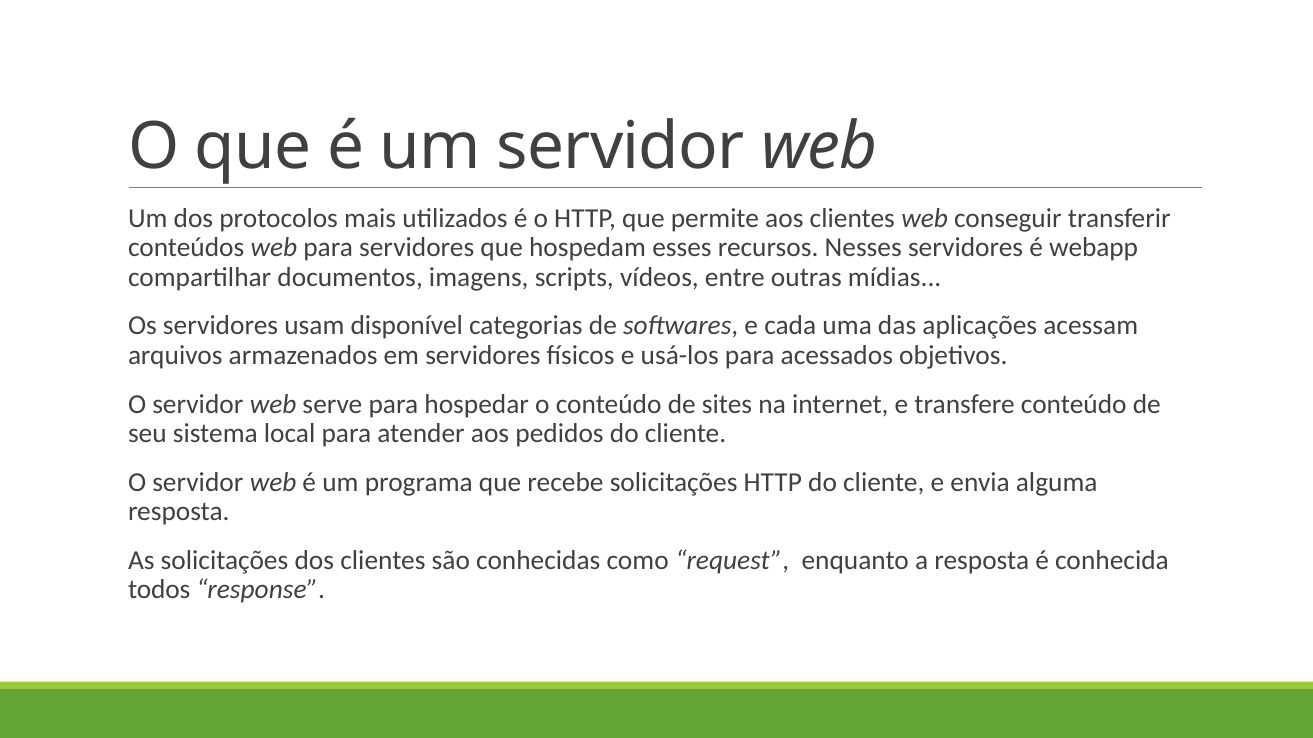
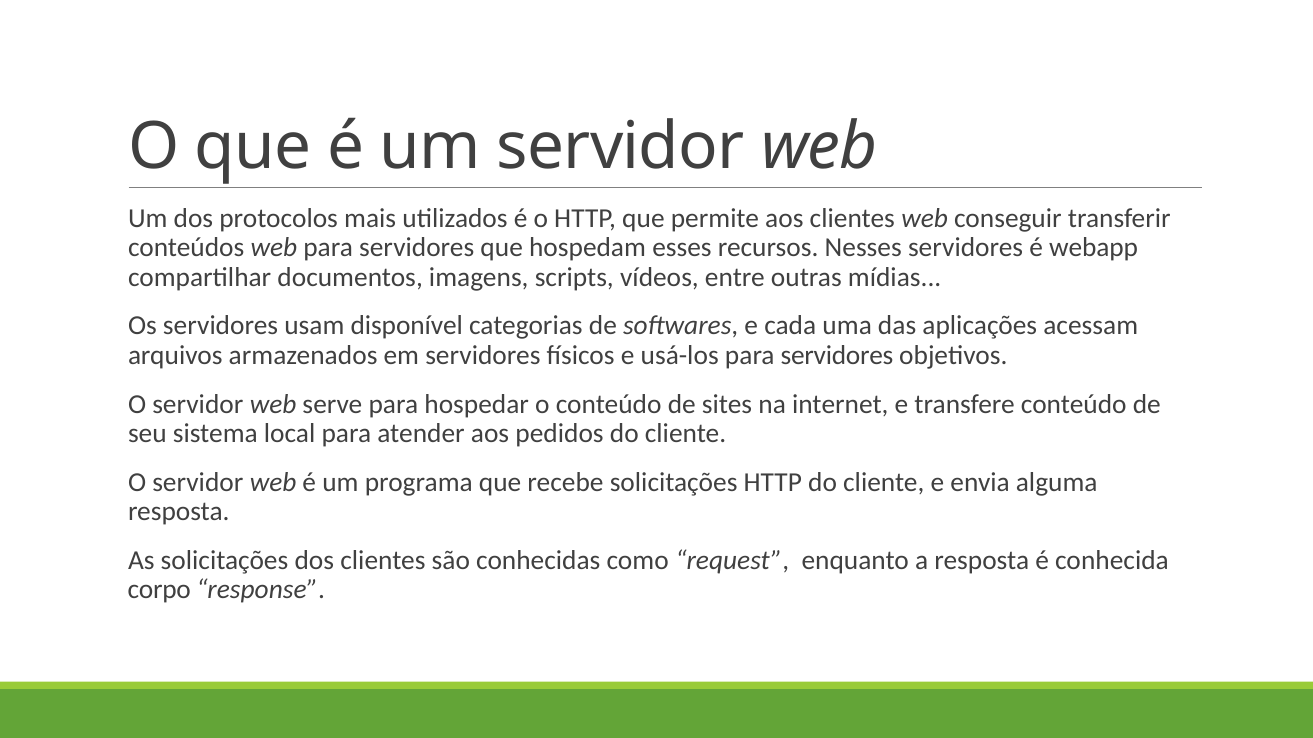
usá-los para acessados: acessados -> servidores
todos: todos -> corpo
